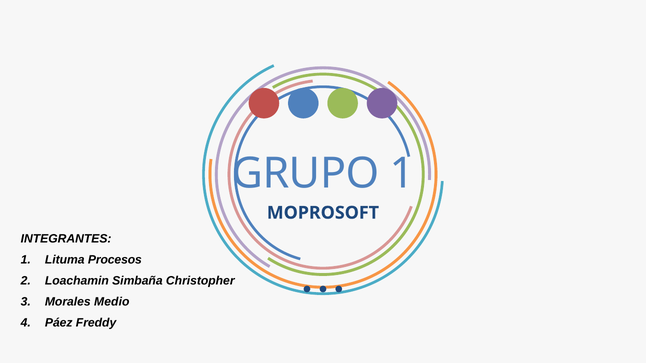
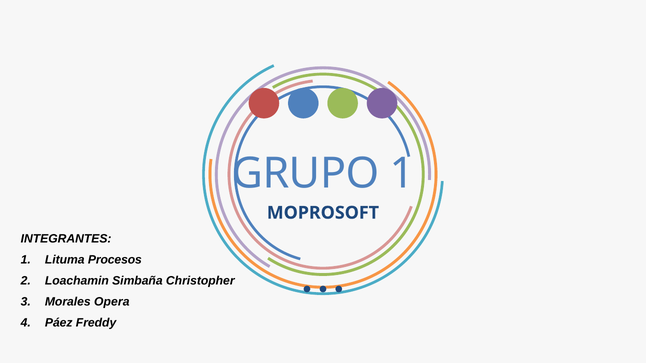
Medio: Medio -> Opera
